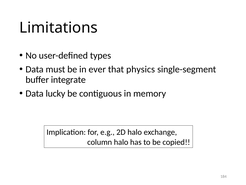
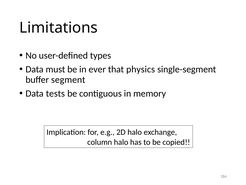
integrate: integrate -> segment
lucky: lucky -> tests
